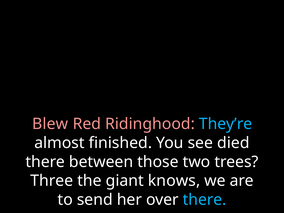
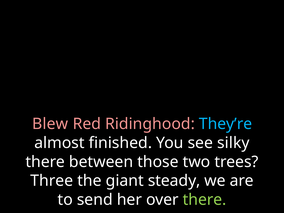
died: died -> silky
knows: knows -> steady
there at (205, 200) colour: light blue -> light green
